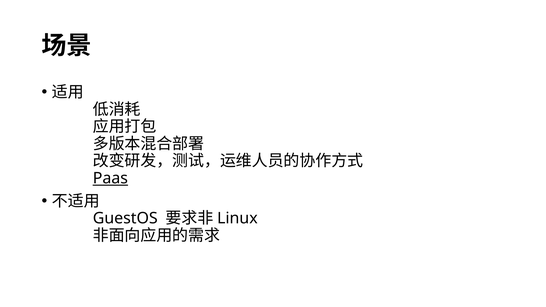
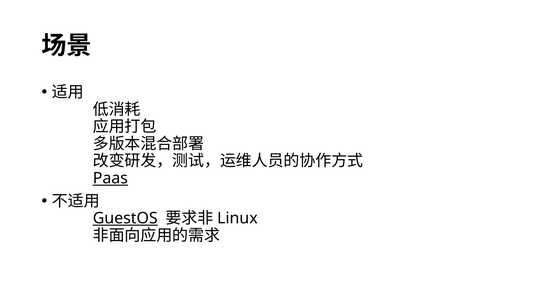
GuestOS underline: none -> present
